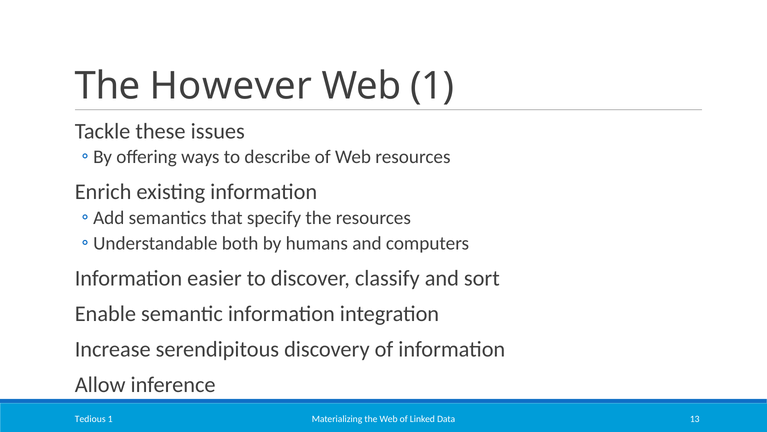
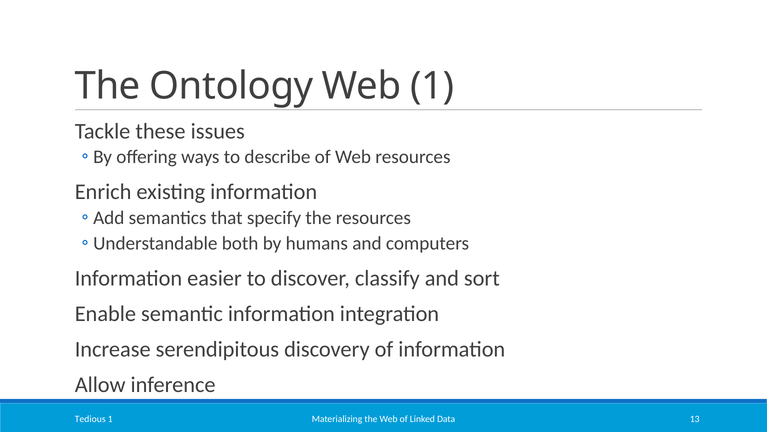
However: However -> Ontology
